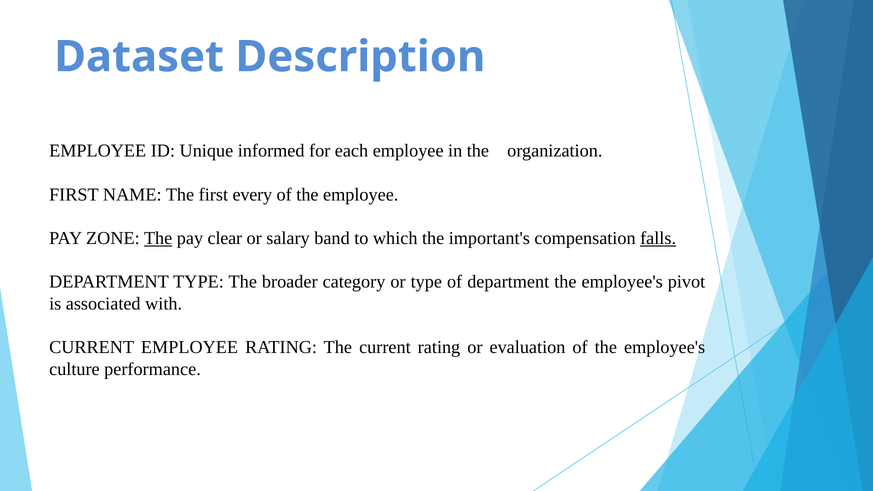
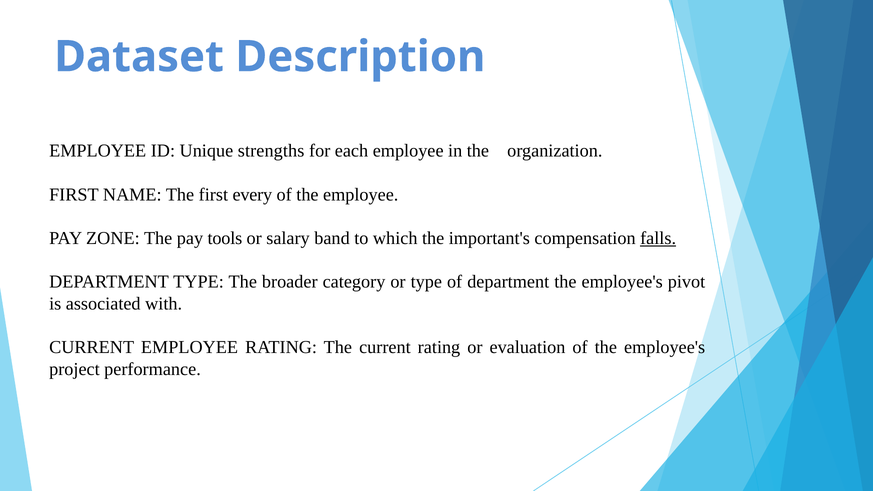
informed: informed -> strengths
The at (158, 238) underline: present -> none
clear: clear -> tools
culture: culture -> project
